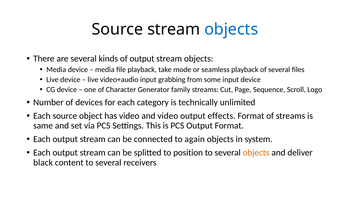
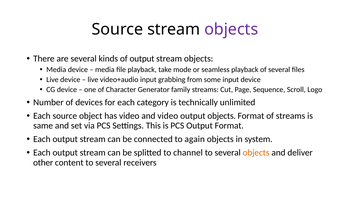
objects at (231, 29) colour: blue -> purple
output effects: effects -> objects
position: position -> channel
black: black -> other
